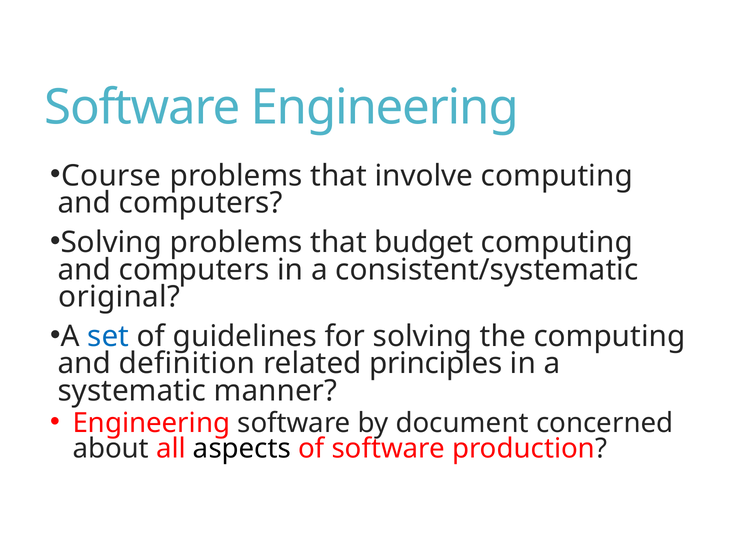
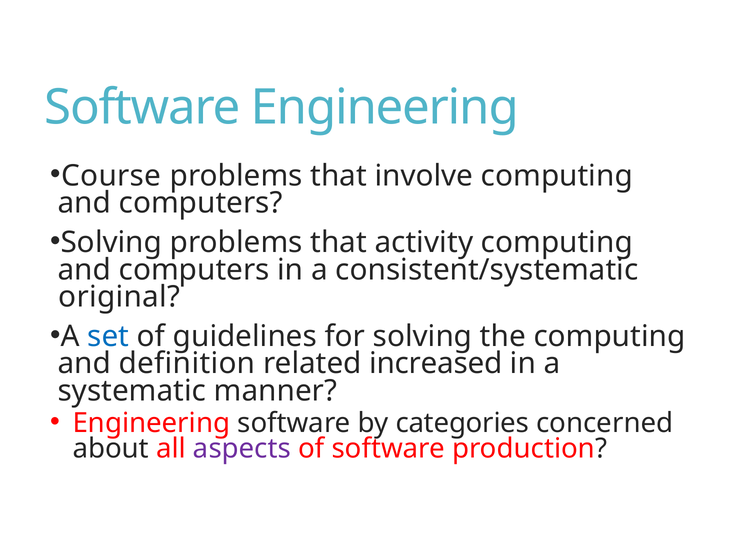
budget: budget -> activity
principles: principles -> increased
document: document -> categories
aspects colour: black -> purple
